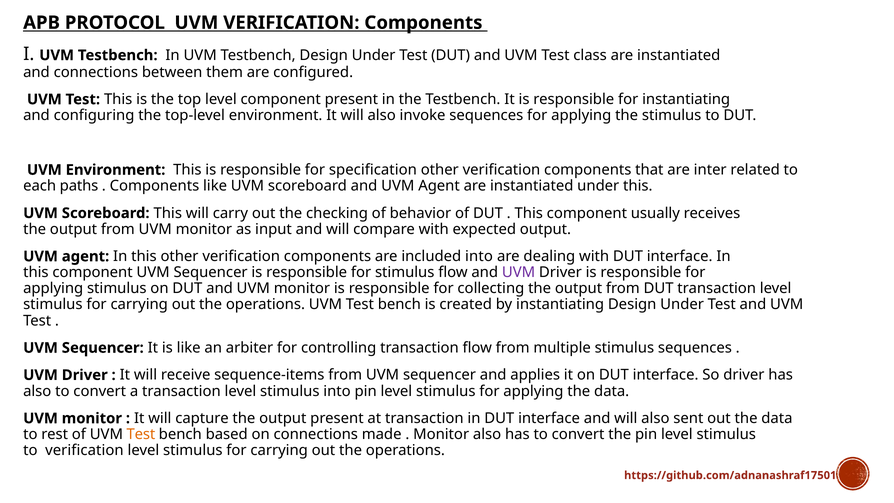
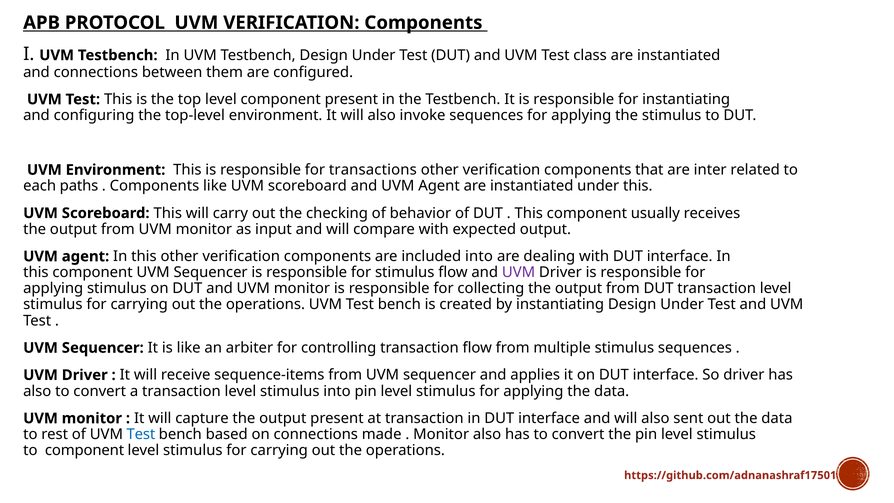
specification: specification -> transactions
Test at (141, 434) colour: orange -> blue
to verification: verification -> component
